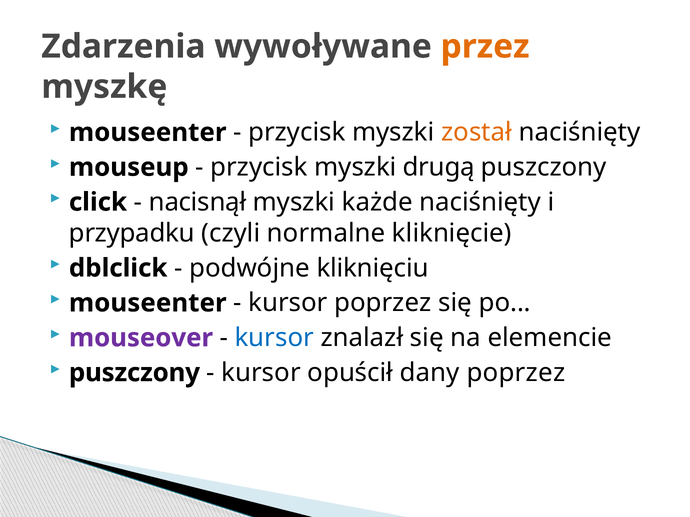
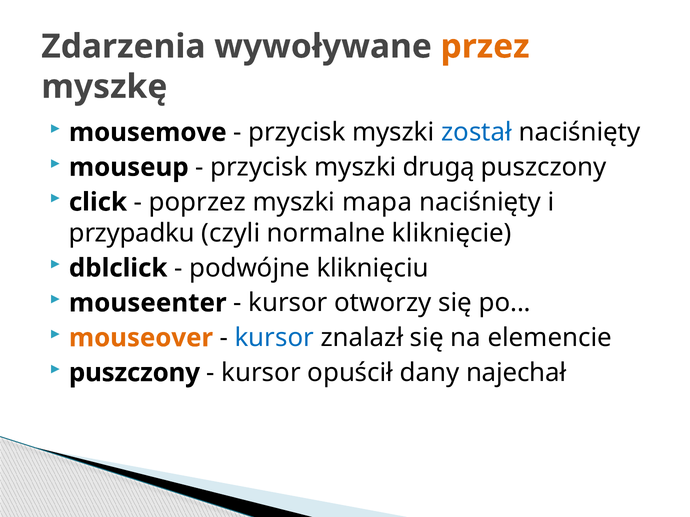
mouseenter at (148, 133): mouseenter -> mousemove
został colour: orange -> blue
nacisnął: nacisnął -> poprzez
każde: każde -> mapa
kursor poprzez: poprzez -> otworzy
mouseover colour: purple -> orange
dany poprzez: poprzez -> najechał
